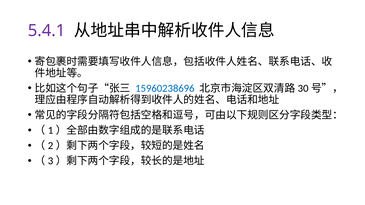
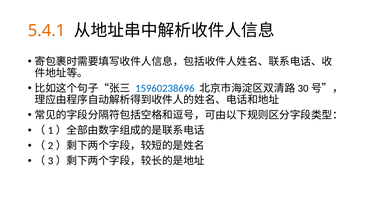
5.4.1 colour: purple -> orange
